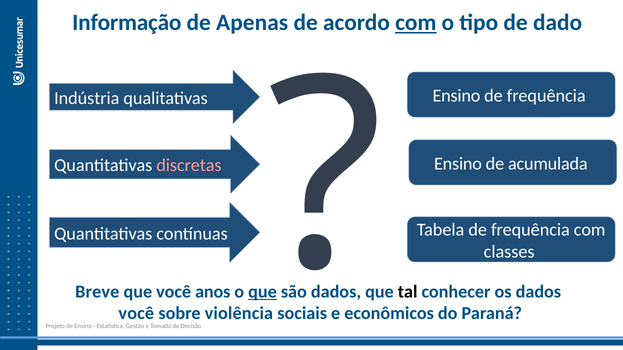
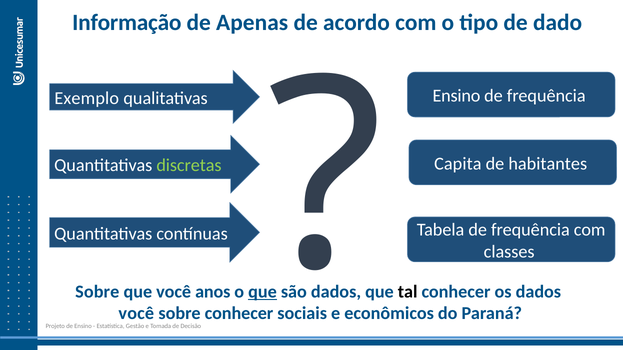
com at (416, 23) underline: present -> none
Indústria: Indústria -> Exemplo
Ensino at (458, 164): Ensino -> Capita
acumulada: acumulada -> habitantes
discretas colour: pink -> light green
Breve at (97, 292): Breve -> Sobre
sobre violência: violência -> conhecer
